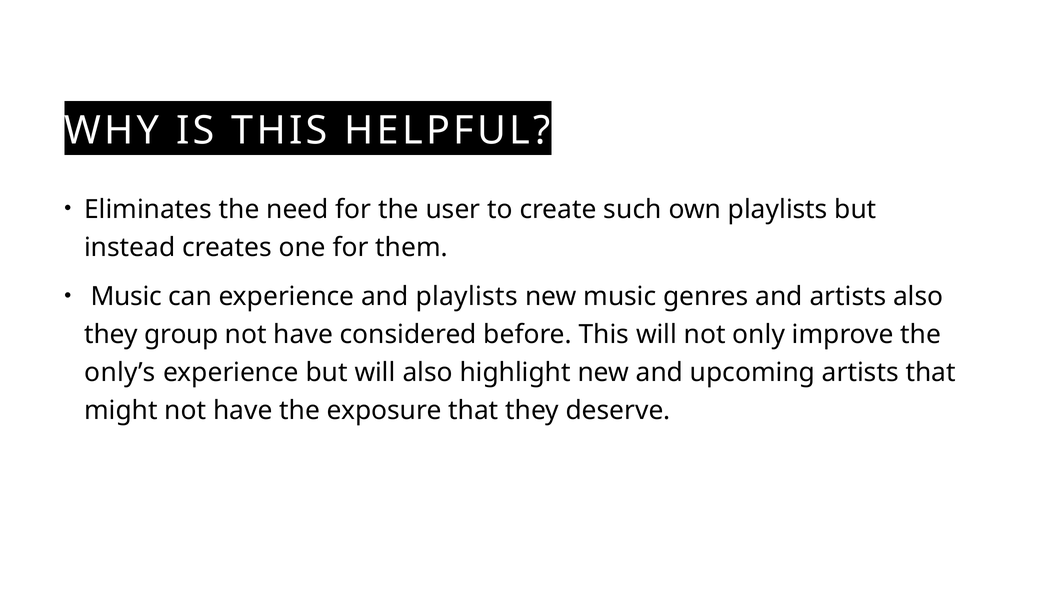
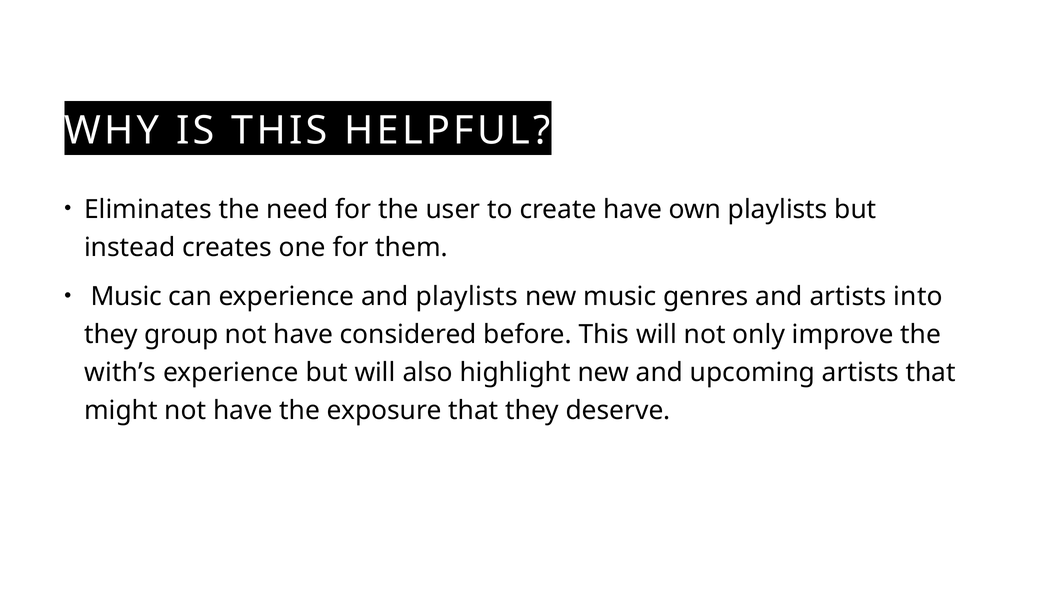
create such: such -> have
artists also: also -> into
only’s: only’s -> with’s
